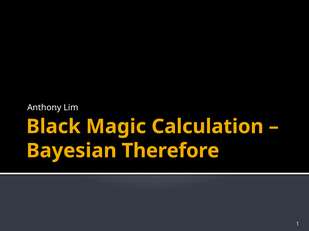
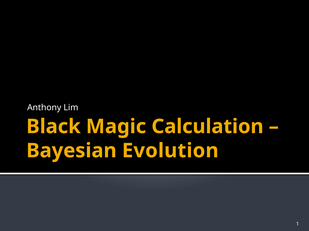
Therefore: Therefore -> Evolution
